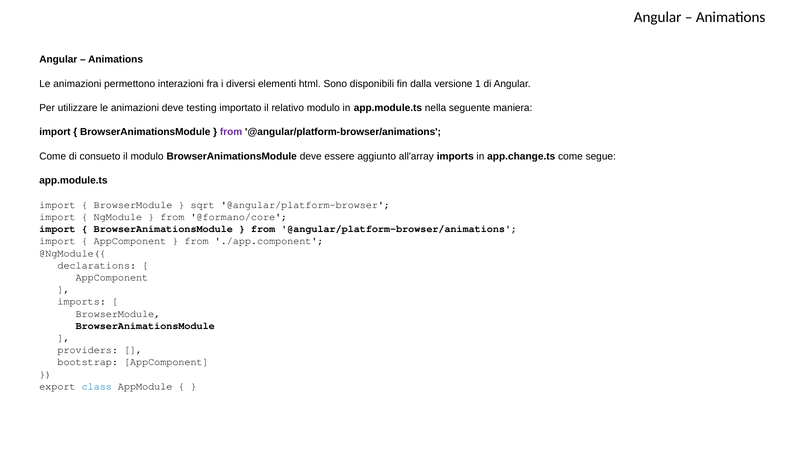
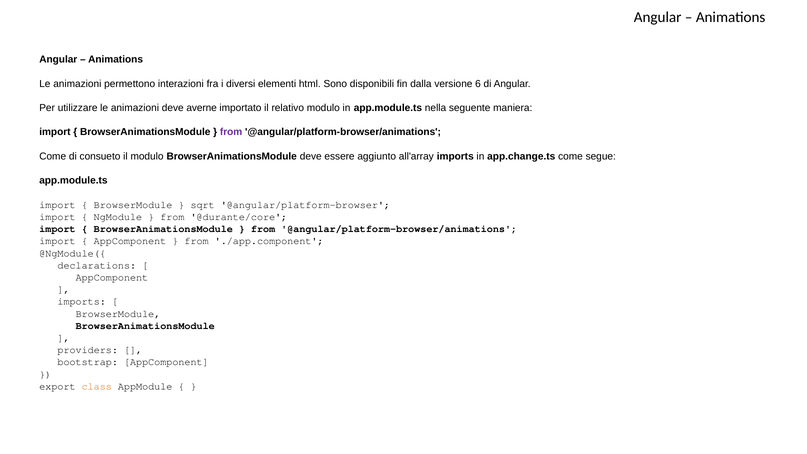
1: 1 -> 6
testing: testing -> averne
@formano/core: @formano/core -> @durante/core
class colour: blue -> orange
